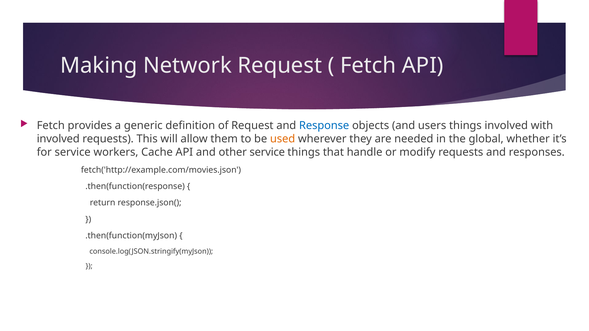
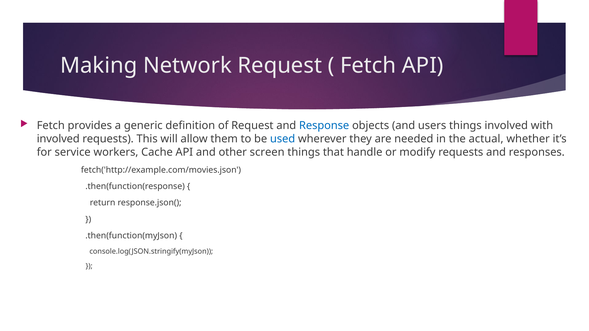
used colour: orange -> blue
global: global -> actual
other service: service -> screen
